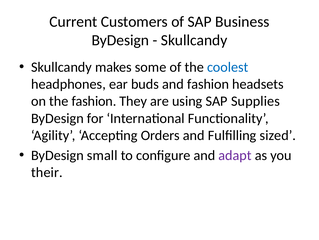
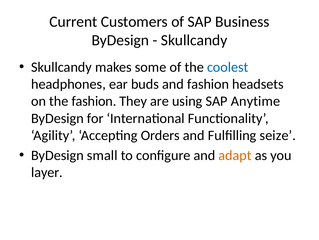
Supplies: Supplies -> Anytime
sized: sized -> seize
adapt colour: purple -> orange
their: their -> layer
